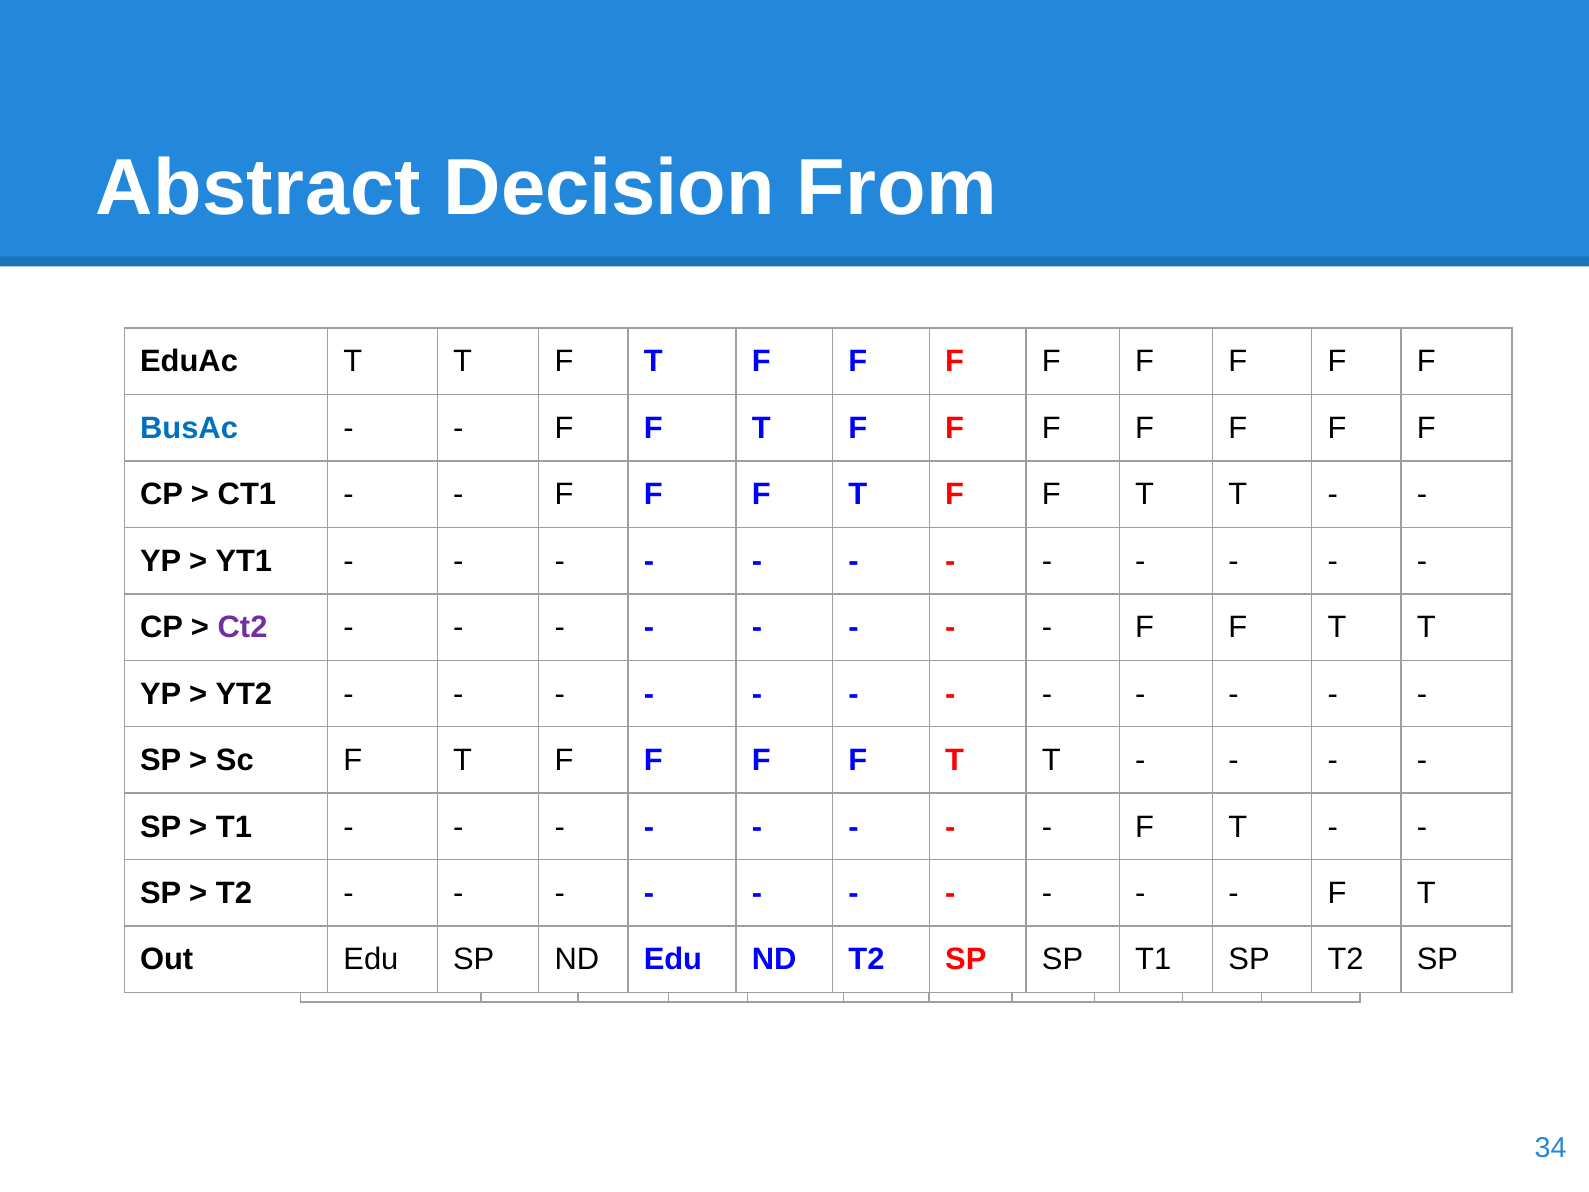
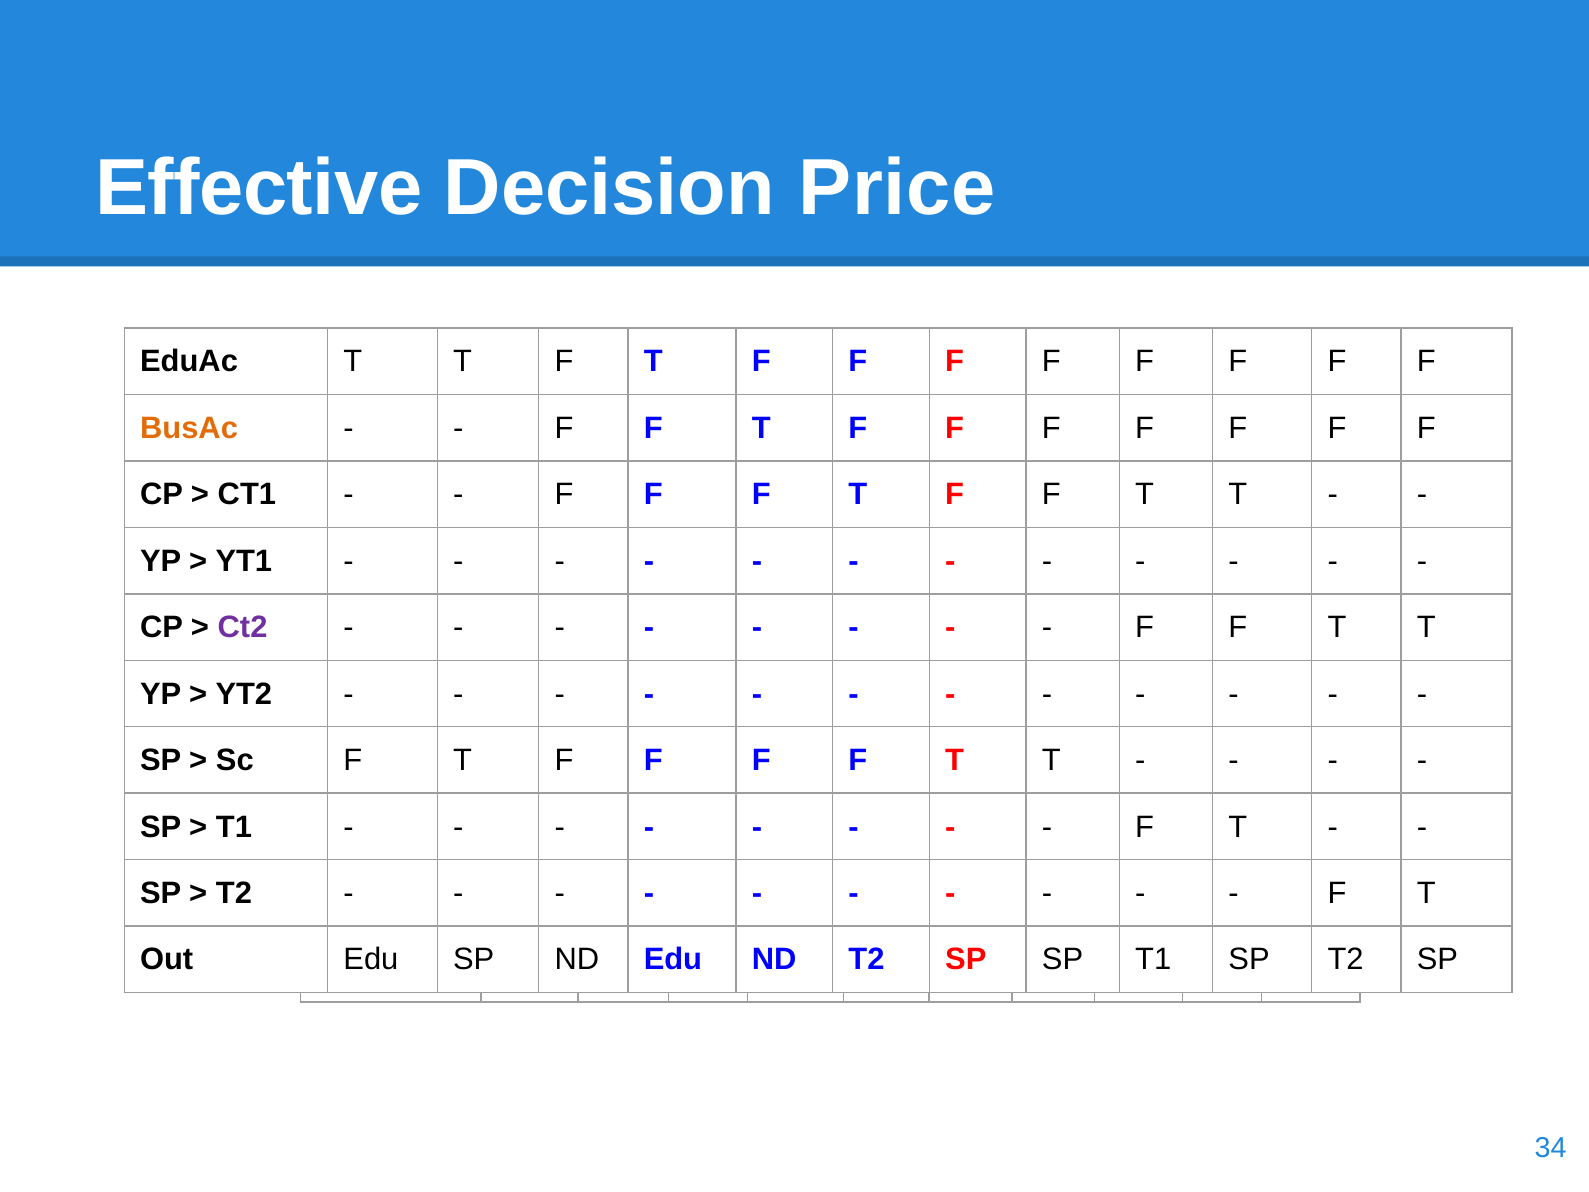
Abstract: Abstract -> Effective
From: From -> Price
BusAc at (189, 428) colour: blue -> orange
